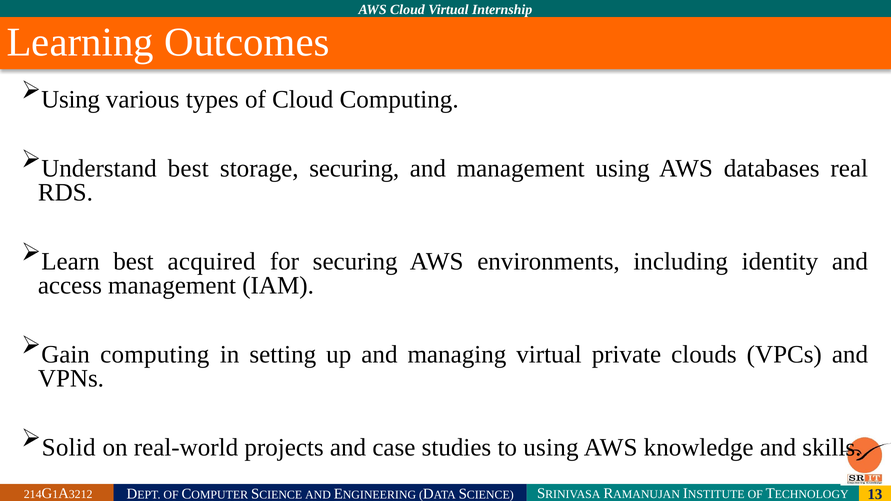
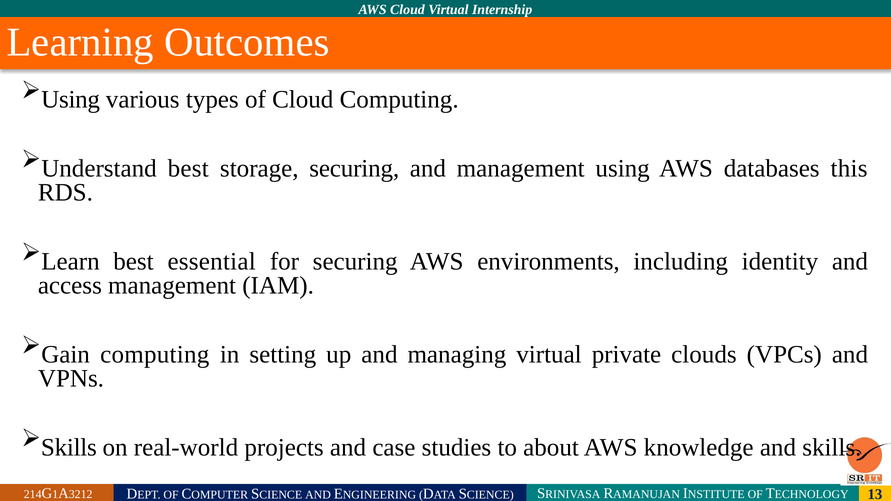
real: real -> this
acquired: acquired -> essential
Solid at (69, 448): Solid -> Skills
to using: using -> about
